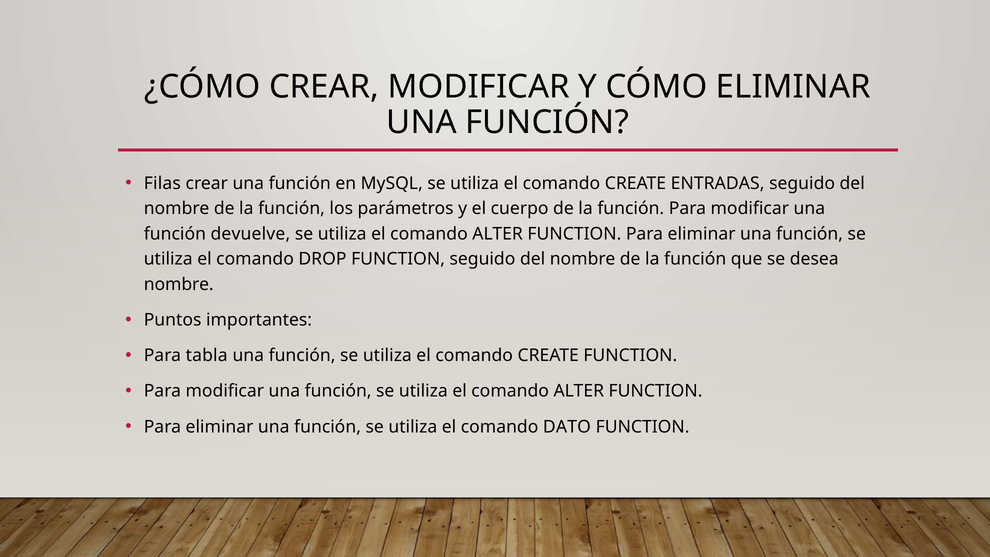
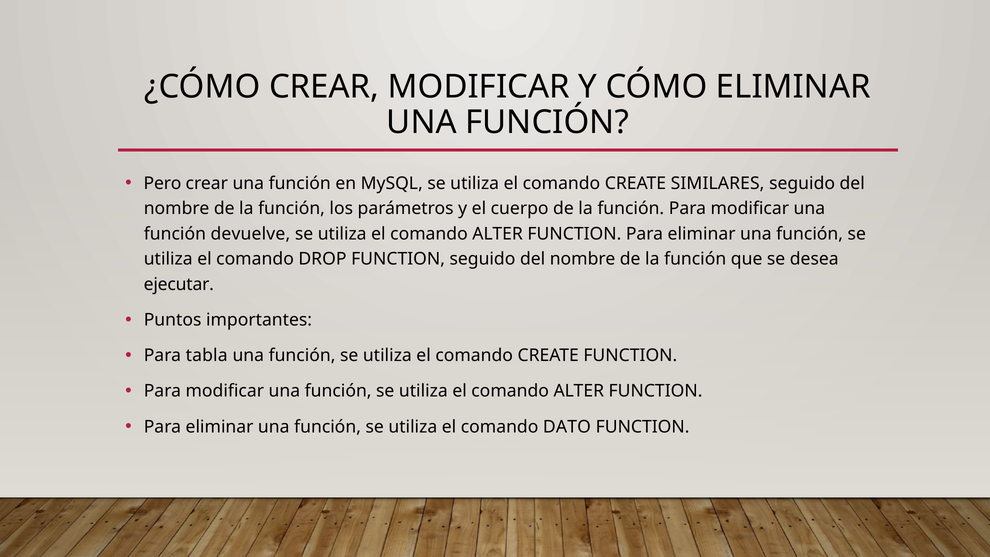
Filas: Filas -> Pero
ENTRADAS: ENTRADAS -> SIMILARES
nombre at (179, 284): nombre -> ejecutar
